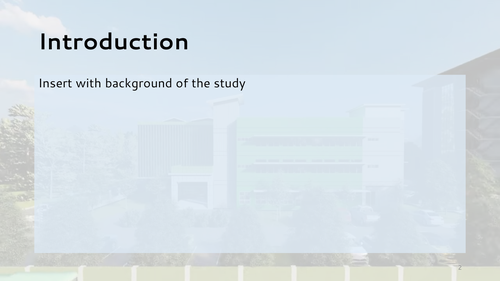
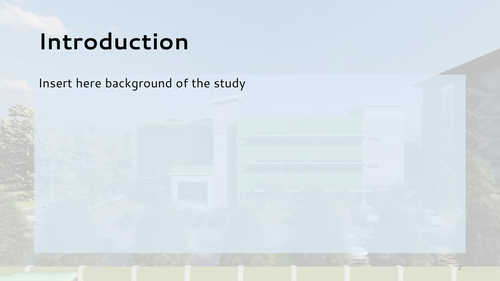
with: with -> here
